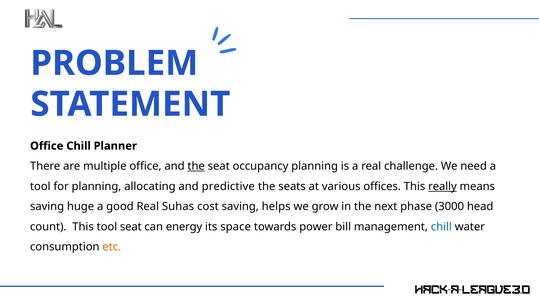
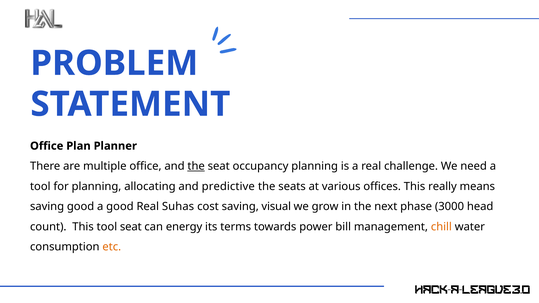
Office Chill: Chill -> Plan
really underline: present -> none
saving huge: huge -> good
helps: helps -> visual
space: space -> terms
chill at (441, 227) colour: blue -> orange
